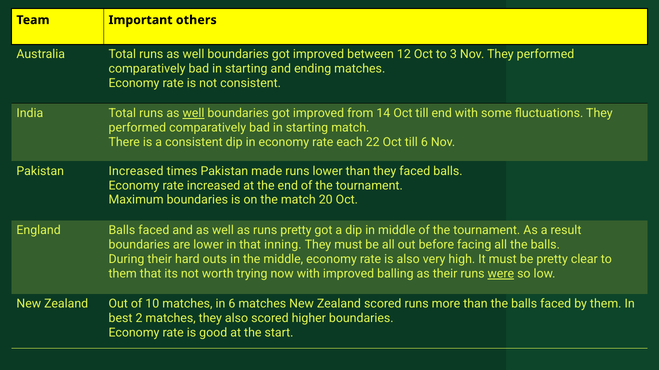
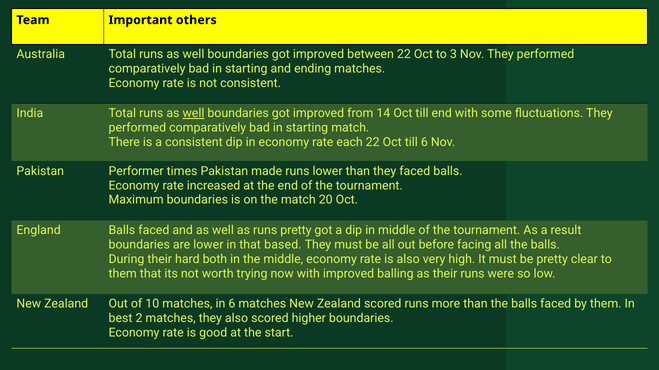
between 12: 12 -> 22
Pakistan Increased: Increased -> Performer
inning: inning -> based
outs: outs -> both
were underline: present -> none
